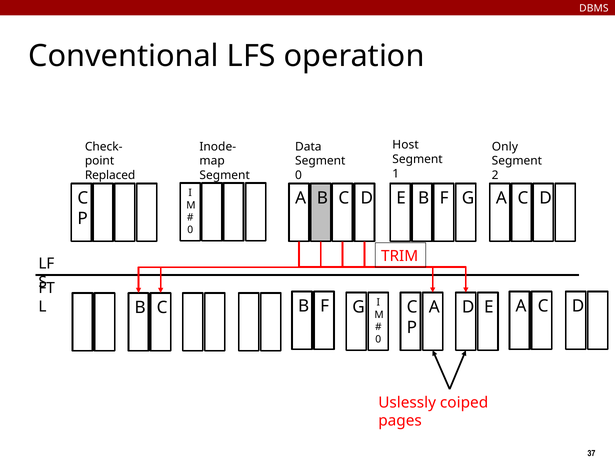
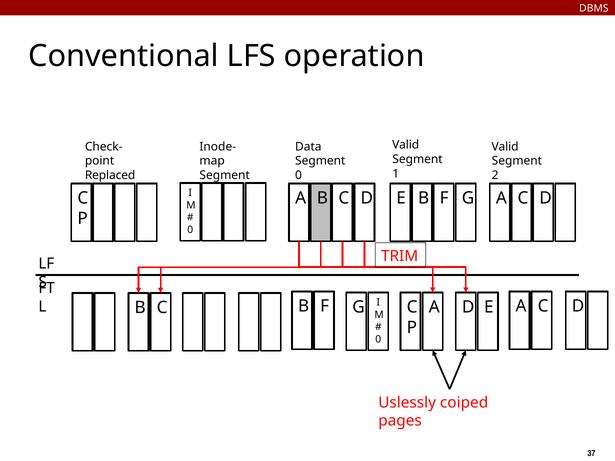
Host at (406, 145): Host -> Valid
Only at (505, 147): Only -> Valid
